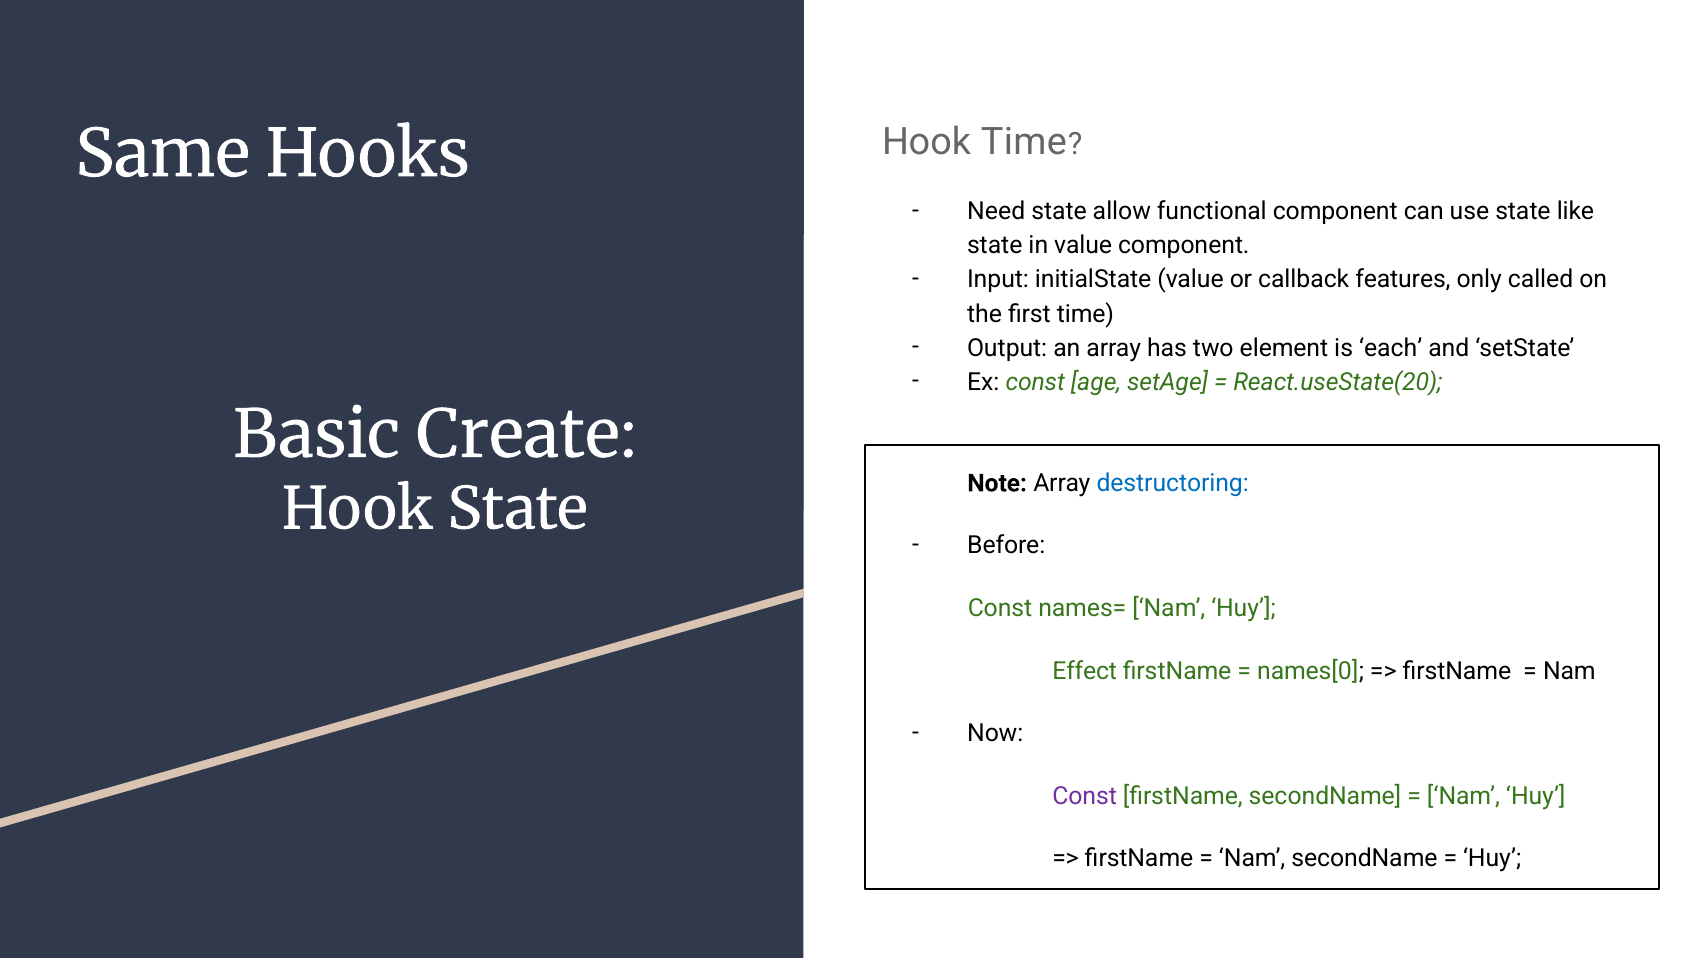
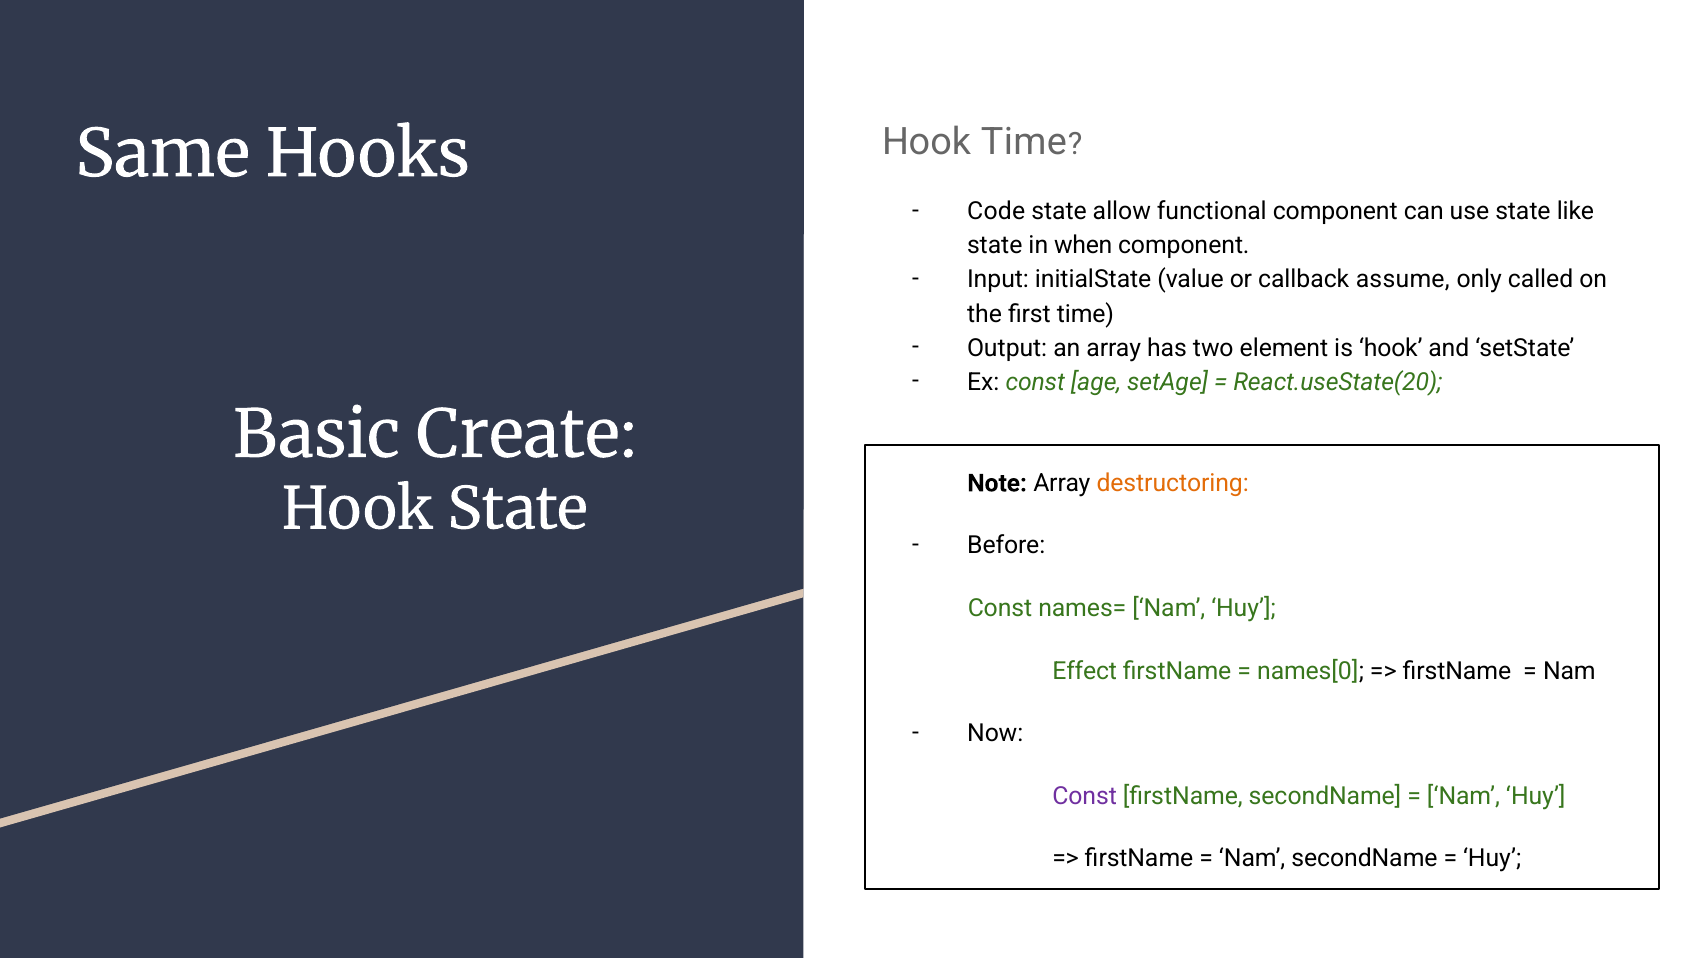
Need: Need -> Code
in value: value -> when
features: features -> assume
is each: each -> hook
destructoring colour: blue -> orange
